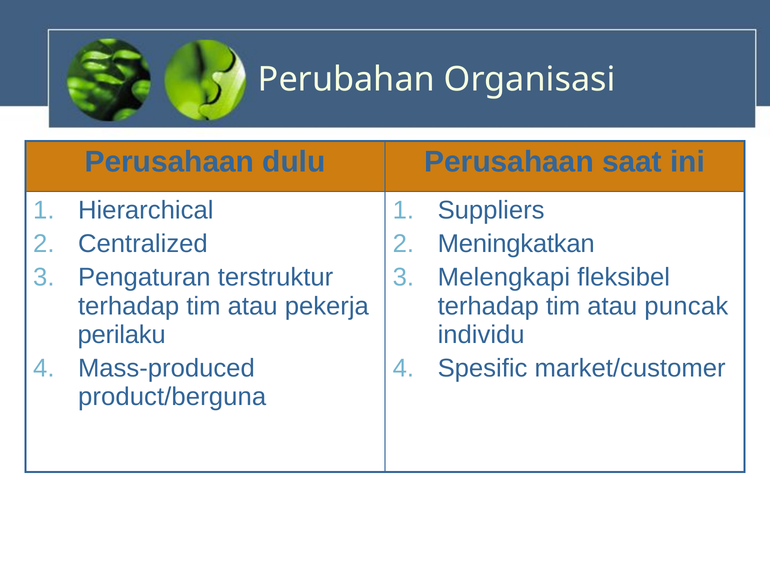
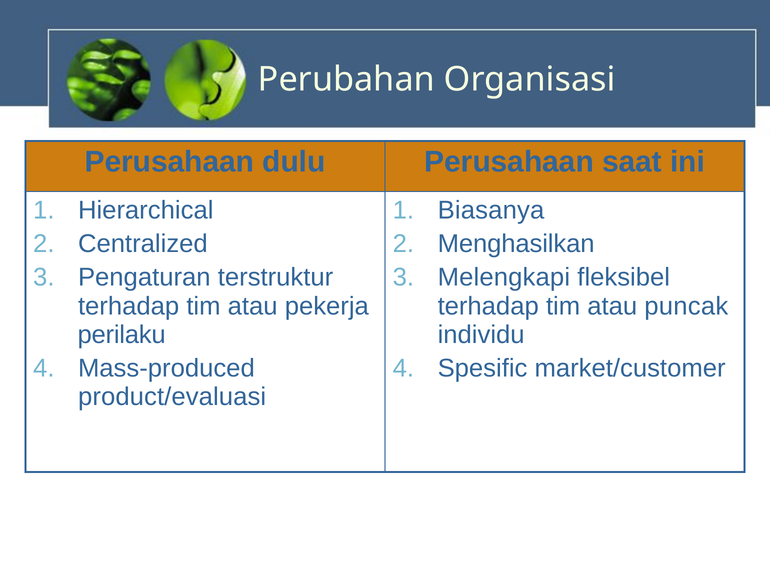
Suppliers: Suppliers -> Biasanya
Meningkatkan: Meningkatkan -> Menghasilkan
product/berguna: product/berguna -> product/evaluasi
